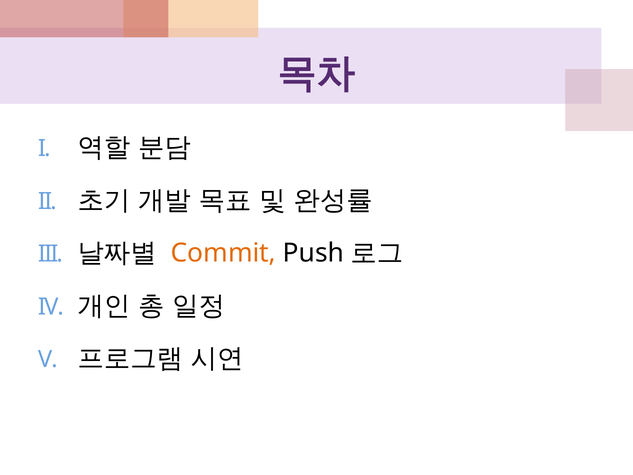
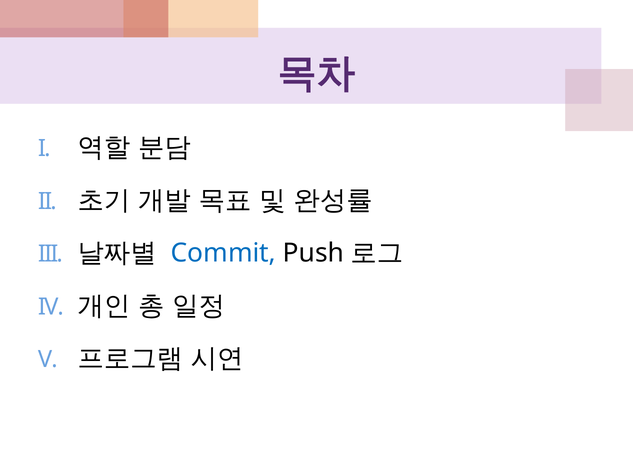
Commit colour: orange -> blue
